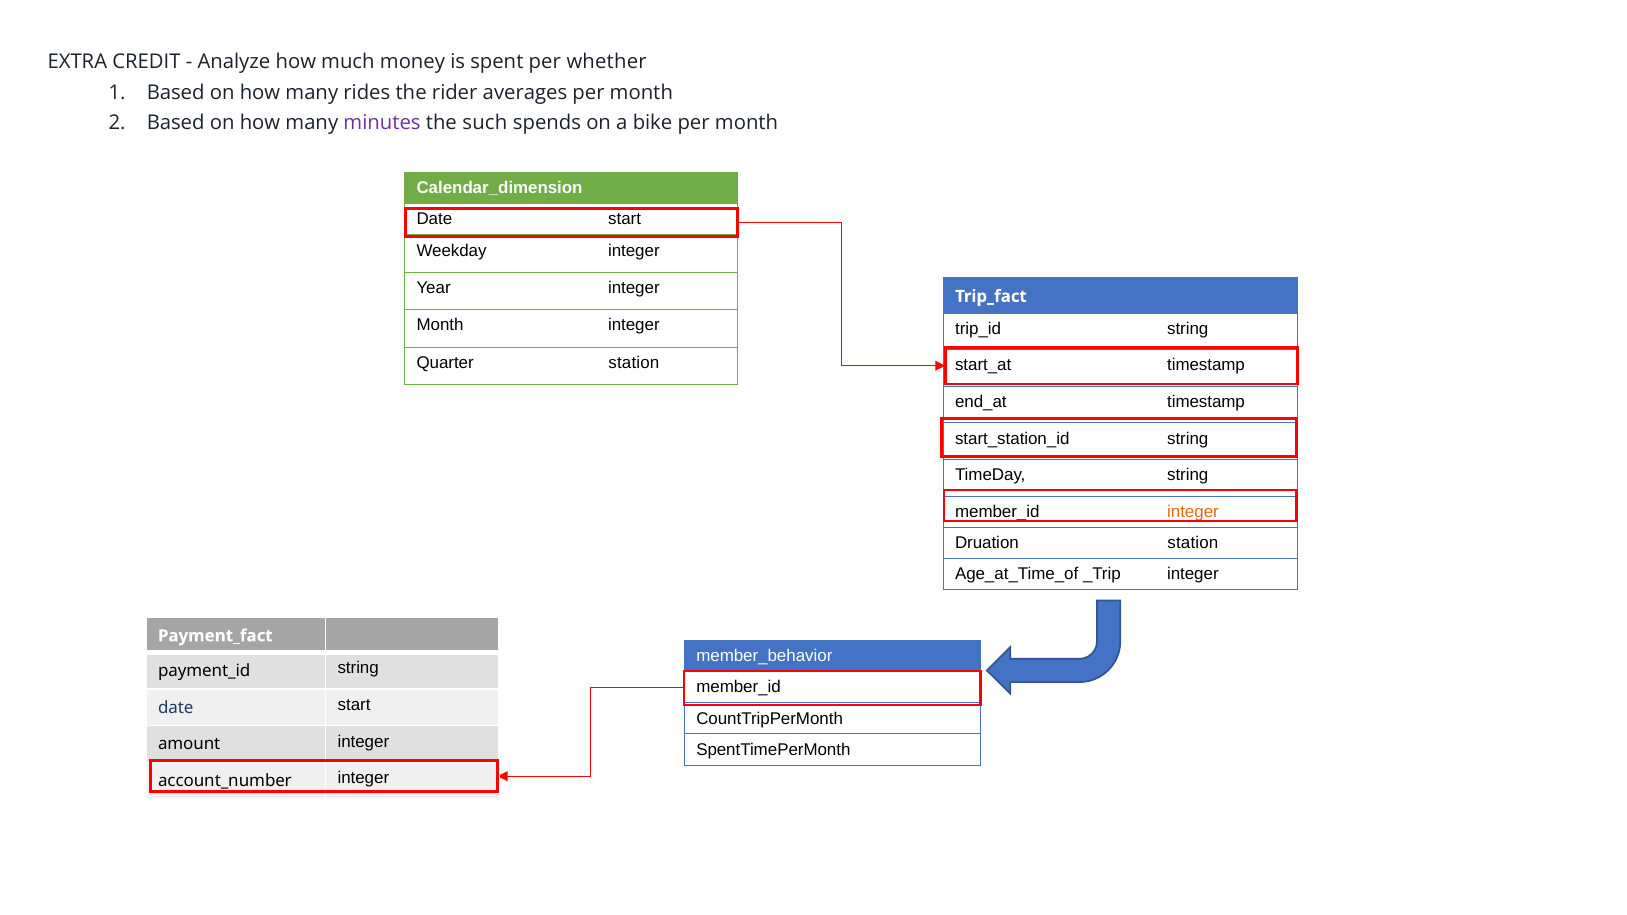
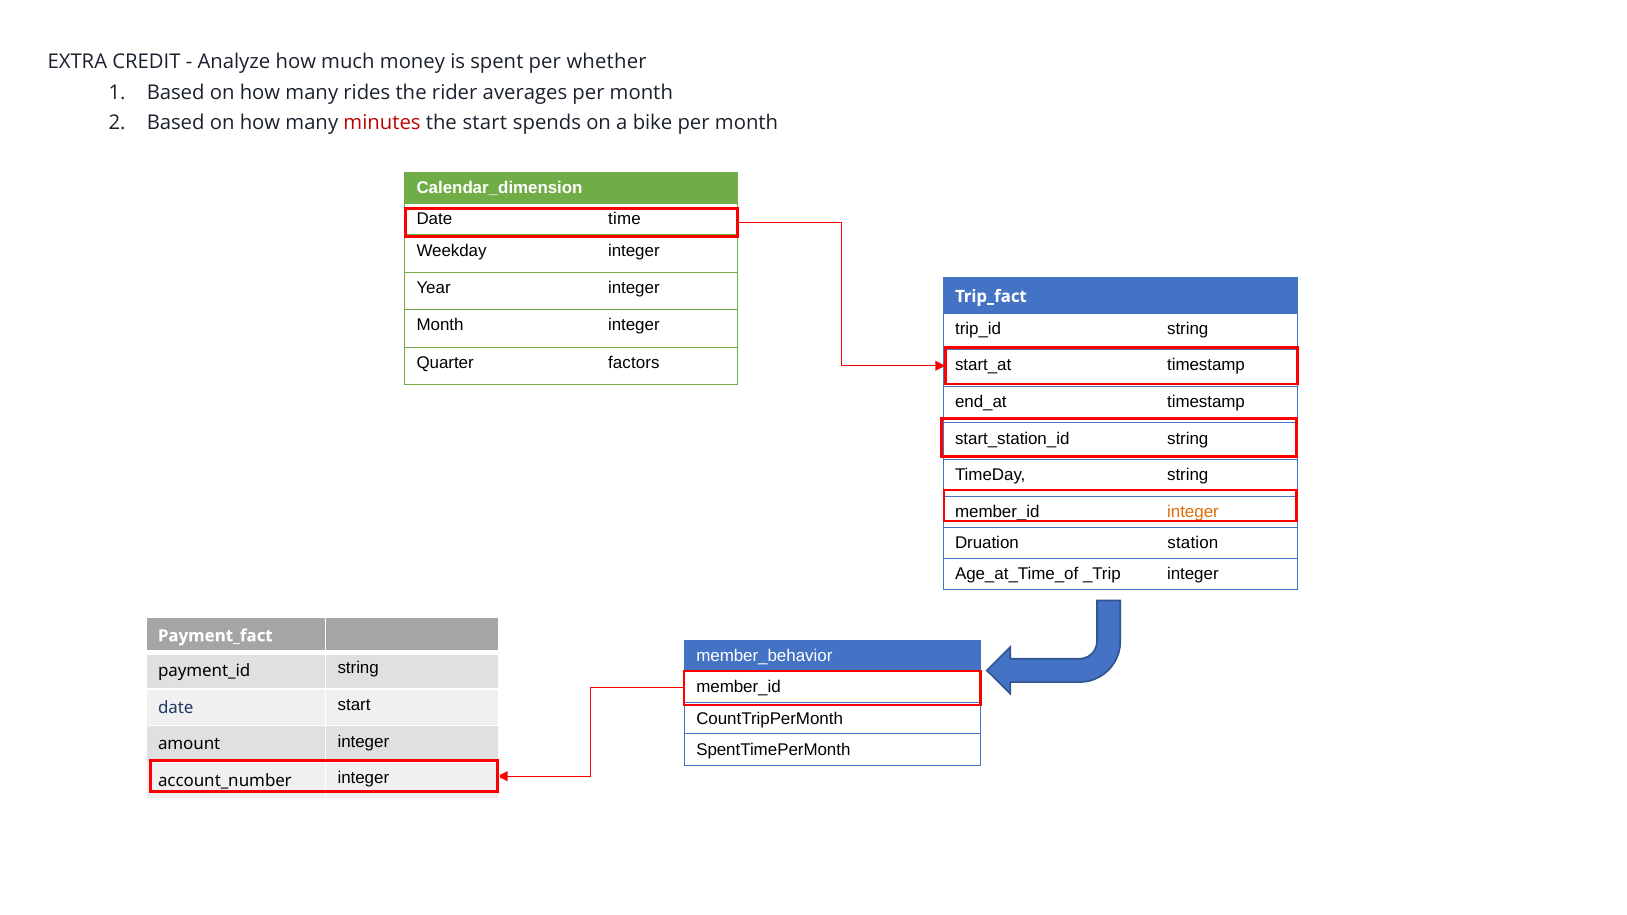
minutes colour: purple -> red
the such: such -> start
start at (625, 219): start -> time
Quarter station: station -> factors
